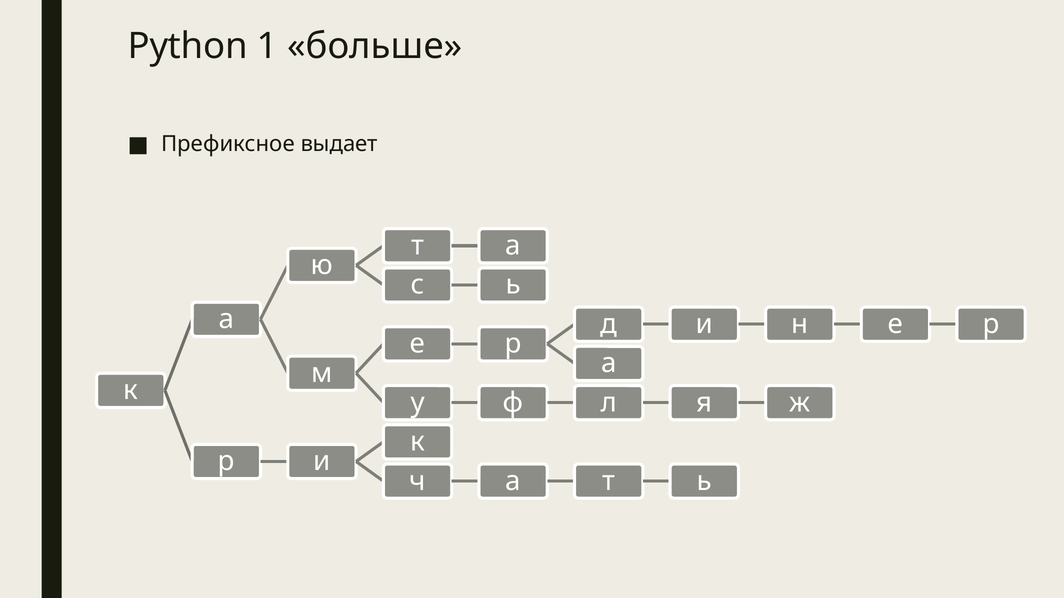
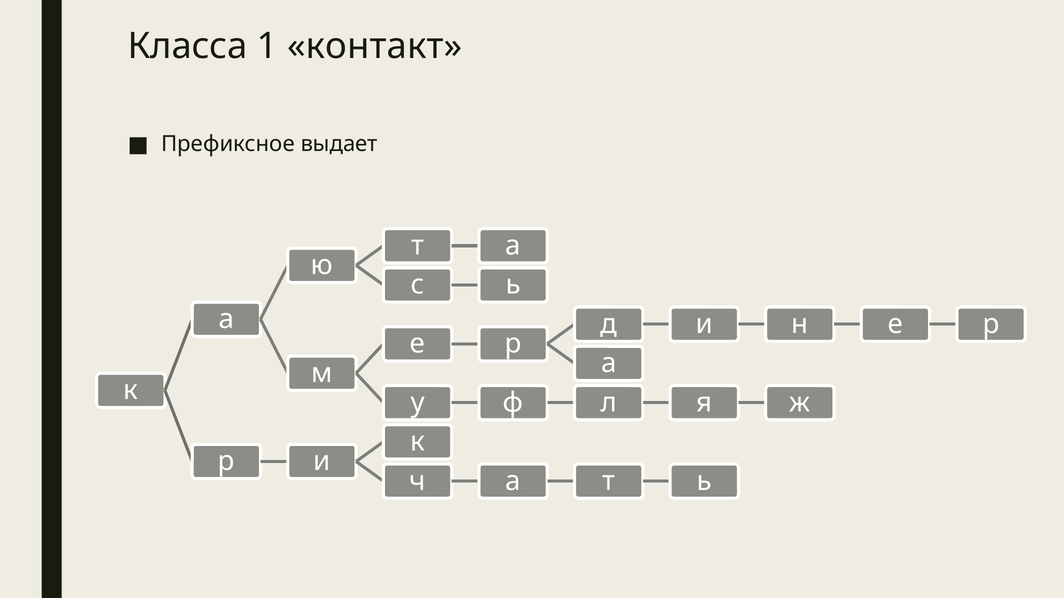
Python: Python -> Класса
больше: больше -> контакт
